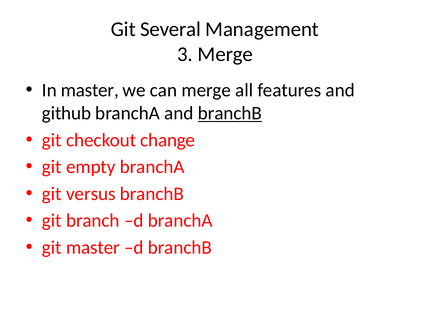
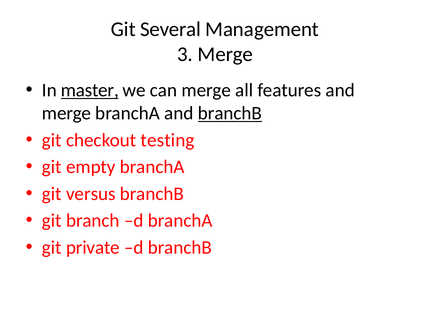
master at (90, 90) underline: none -> present
github at (67, 113): github -> merge
change: change -> testing
git master: master -> private
